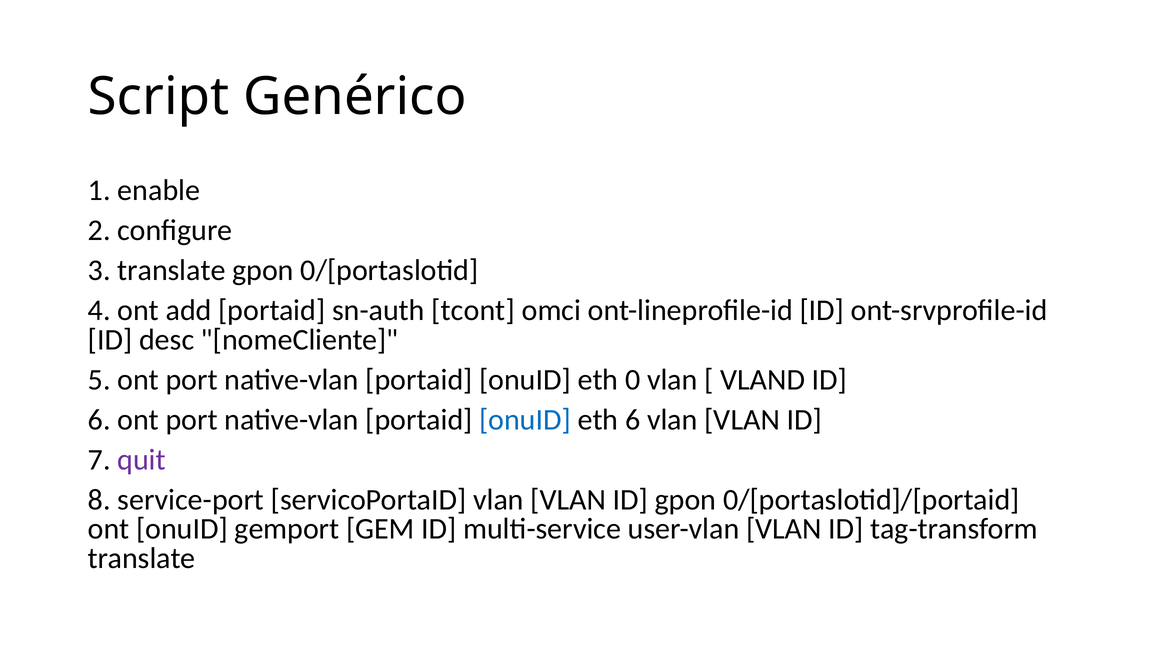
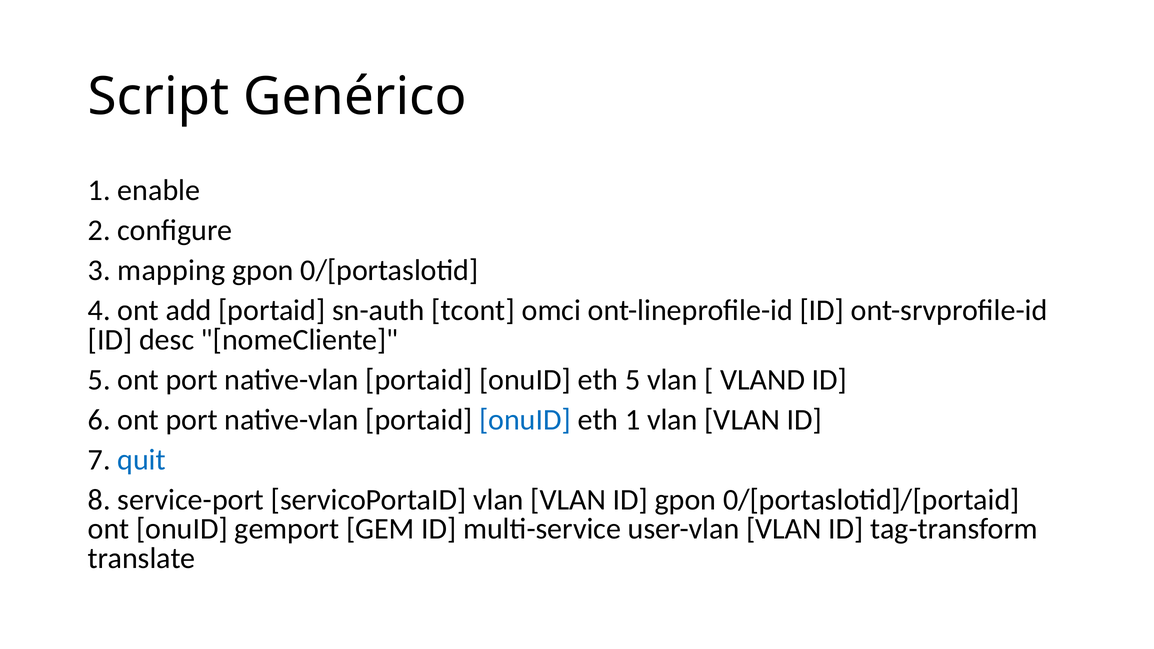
3 translate: translate -> mapping
eth 0: 0 -> 5
eth 6: 6 -> 1
quit colour: purple -> blue
